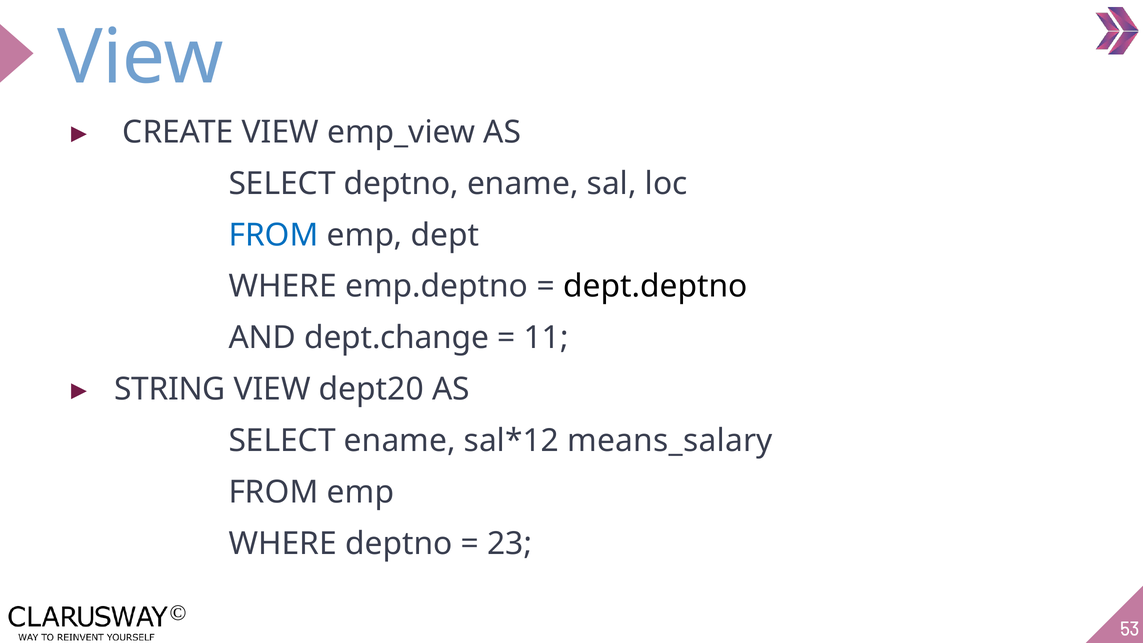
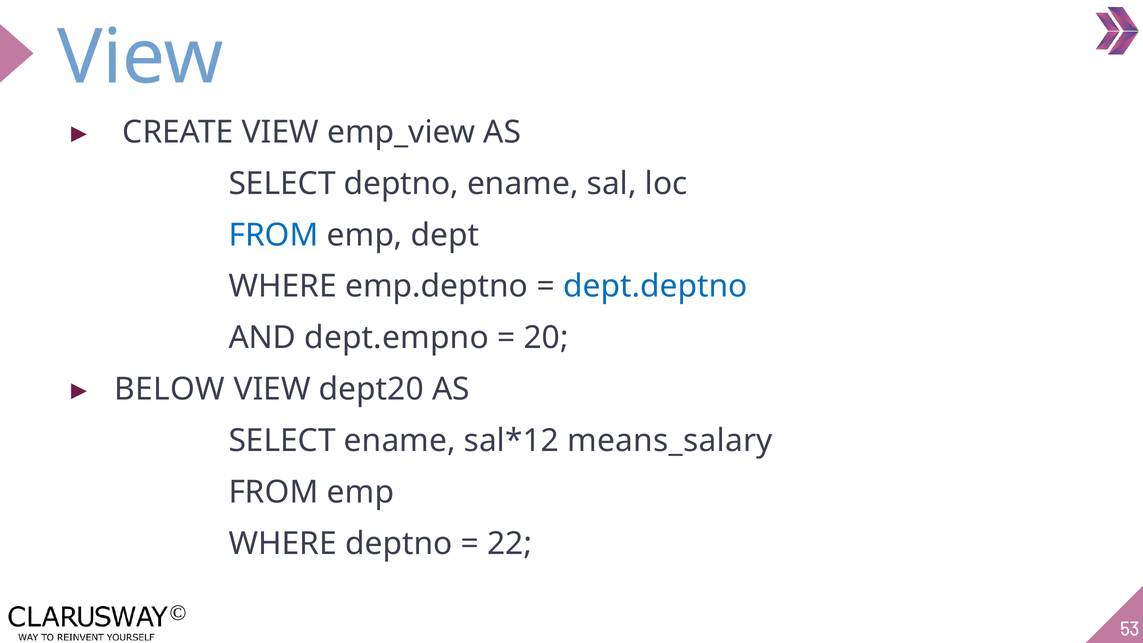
dept.deptno colour: black -> blue
dept.change: dept.change -> dept.empno
11: 11 -> 20
STRING: STRING -> BELOW
23: 23 -> 22
